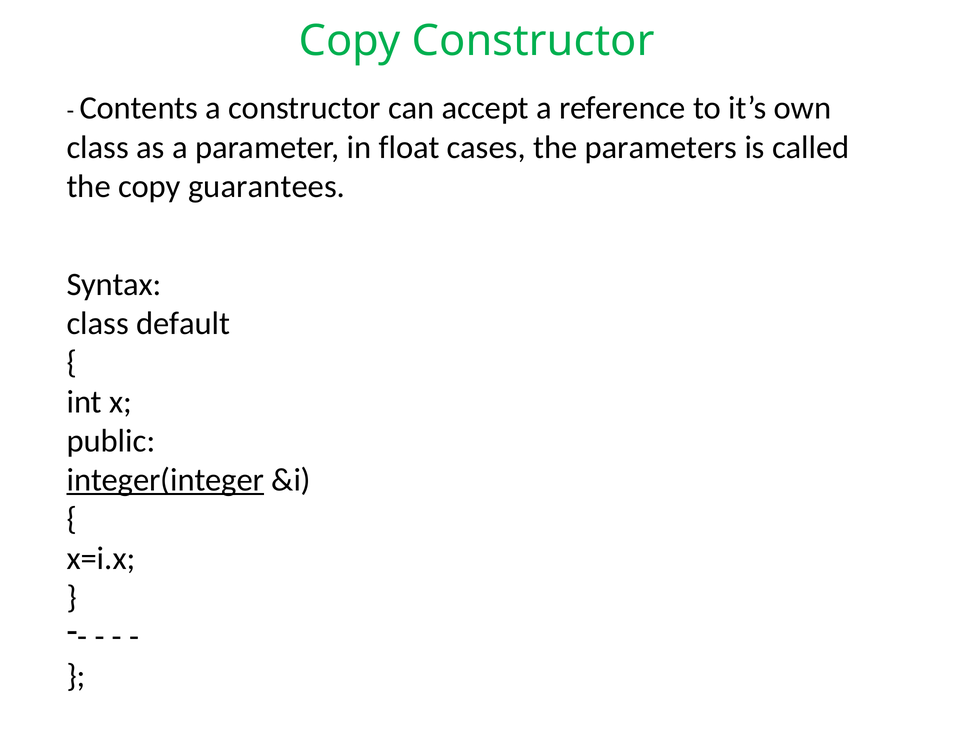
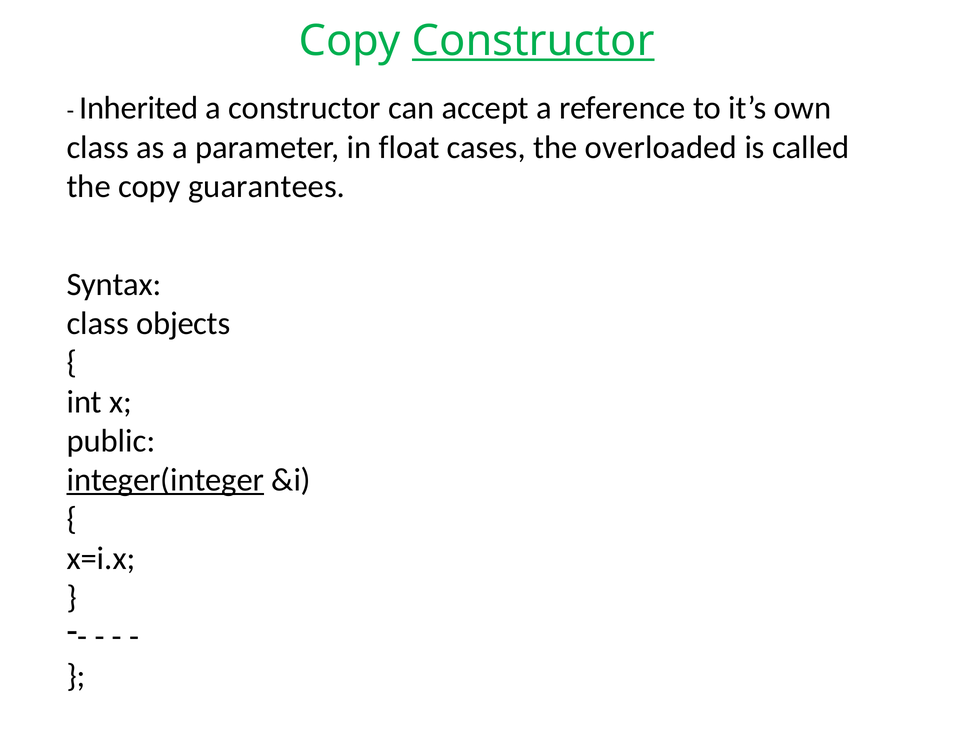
Constructor at (533, 41) underline: none -> present
Contents: Contents -> Inherited
parameters: parameters -> overloaded
default: default -> objects
